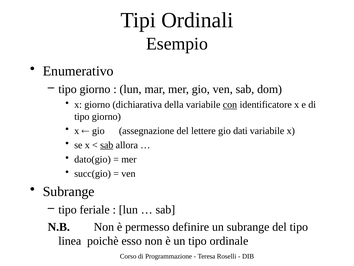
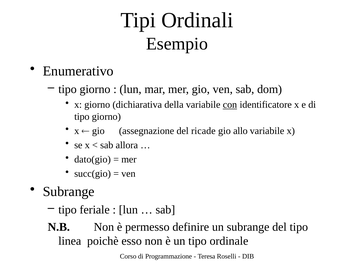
lettere: lettere -> ricade
dati: dati -> allo
sab at (107, 145) underline: present -> none
